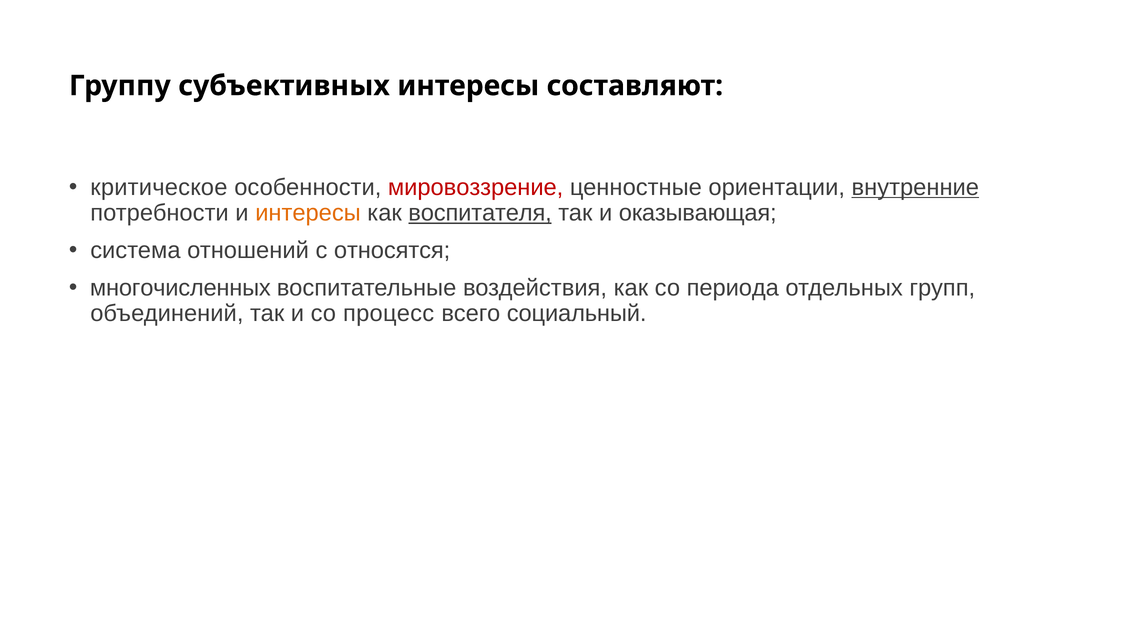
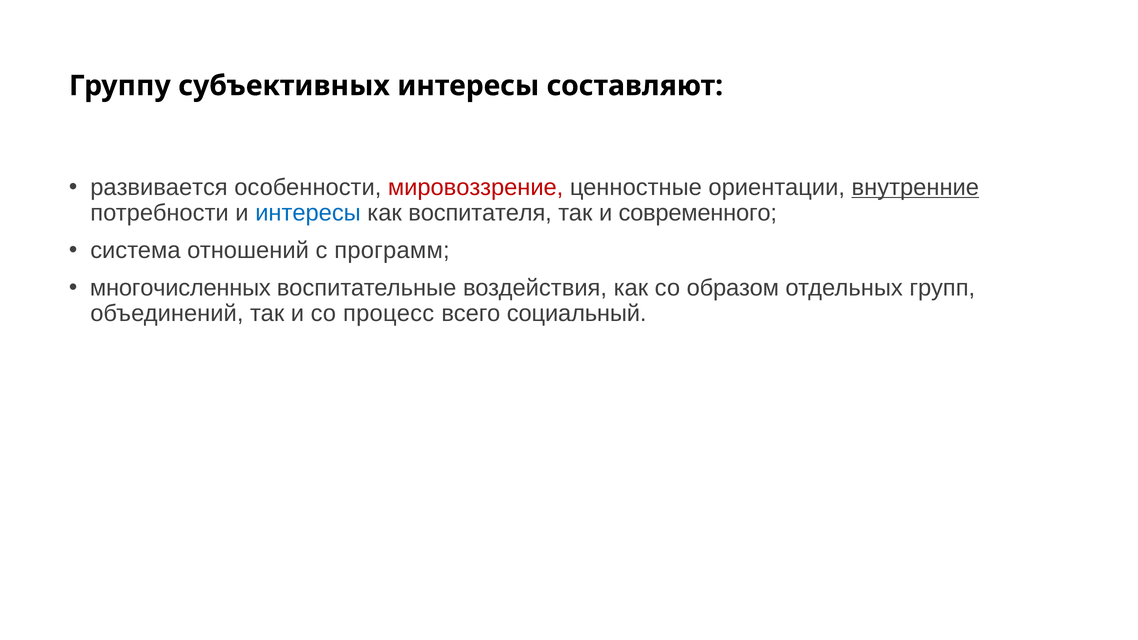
критическое: критическое -> развивается
интересы at (308, 213) colour: orange -> blue
воспитателя underline: present -> none
оказывающая: оказывающая -> современного
относятся: относятся -> программ
периода: периода -> образом
